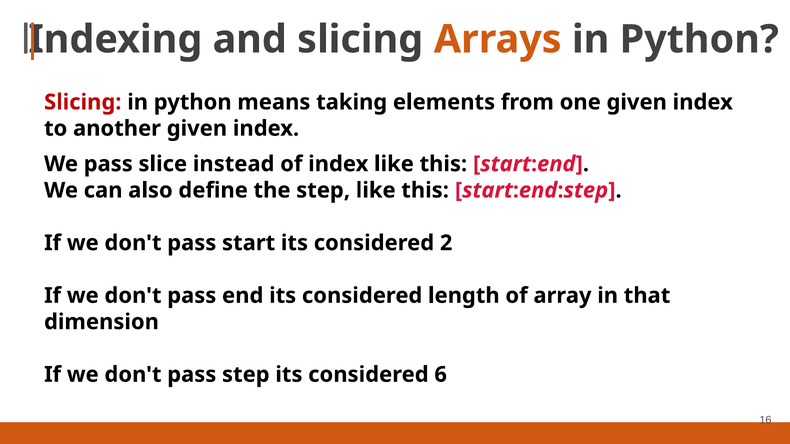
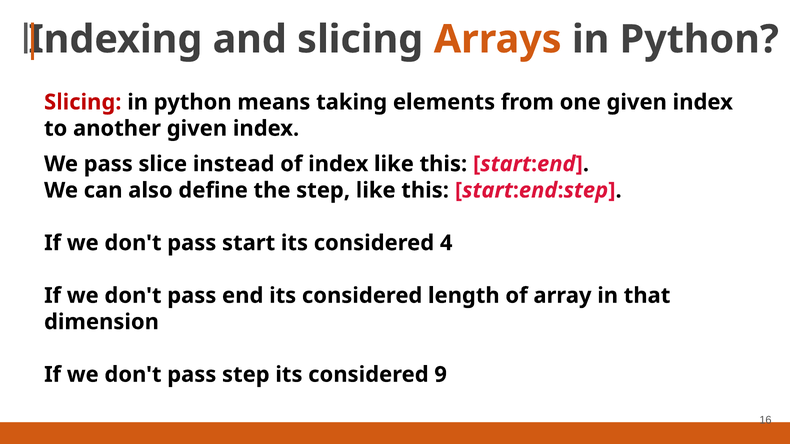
2: 2 -> 4
6: 6 -> 9
